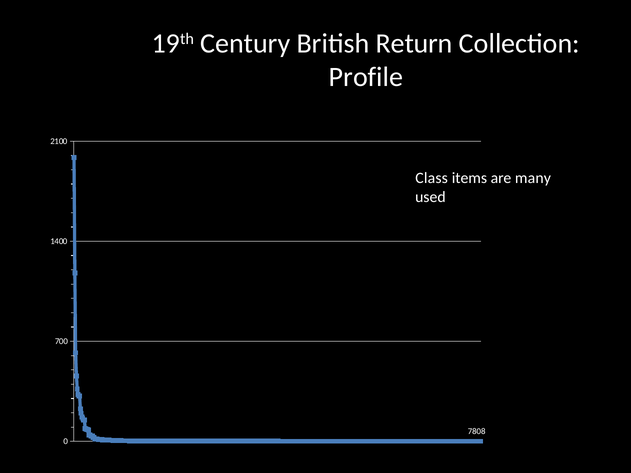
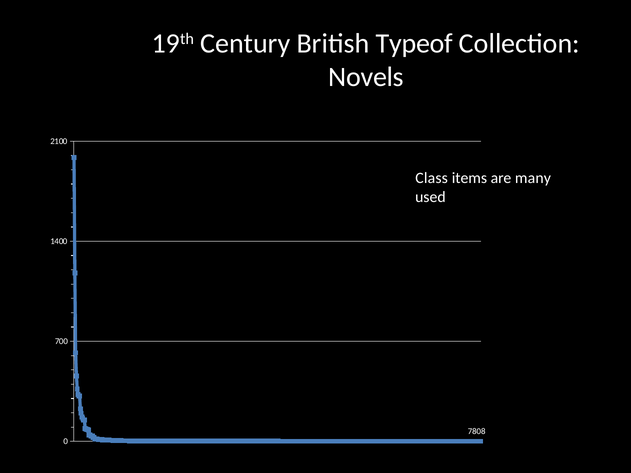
Return: Return -> Typeof
Profile: Profile -> Novels
